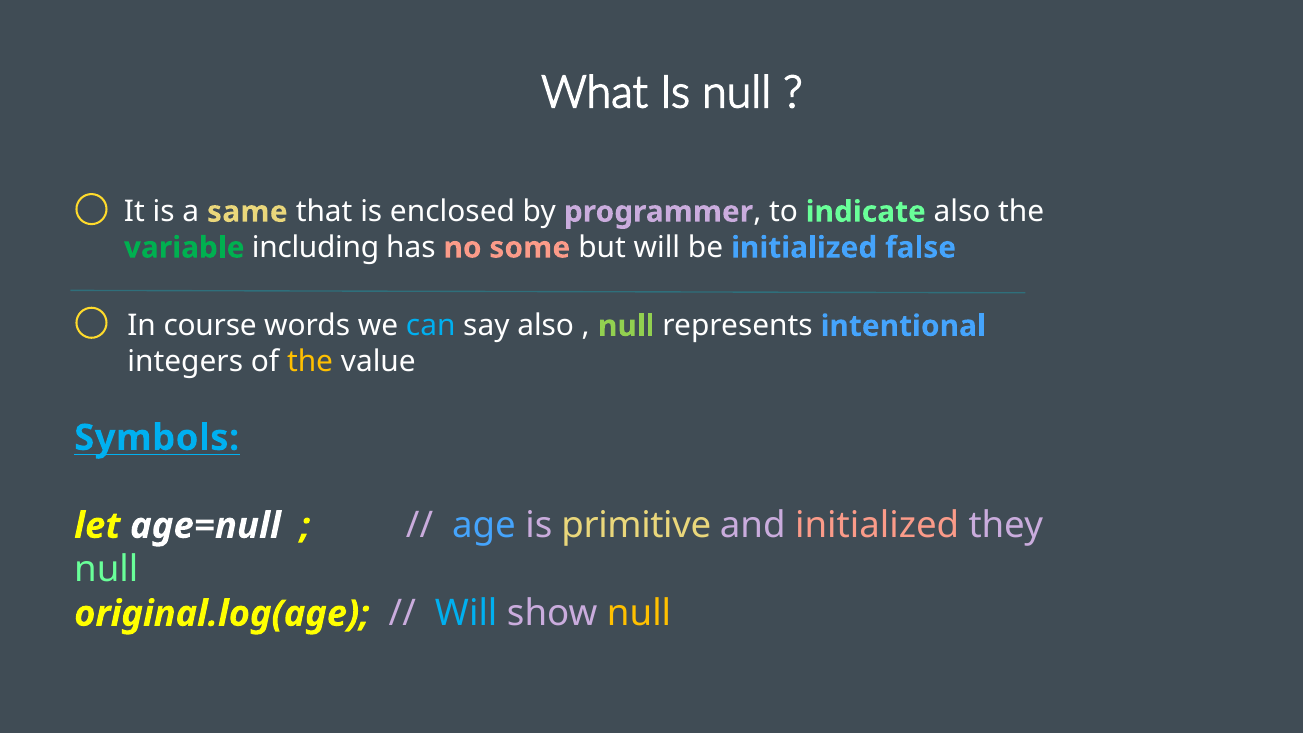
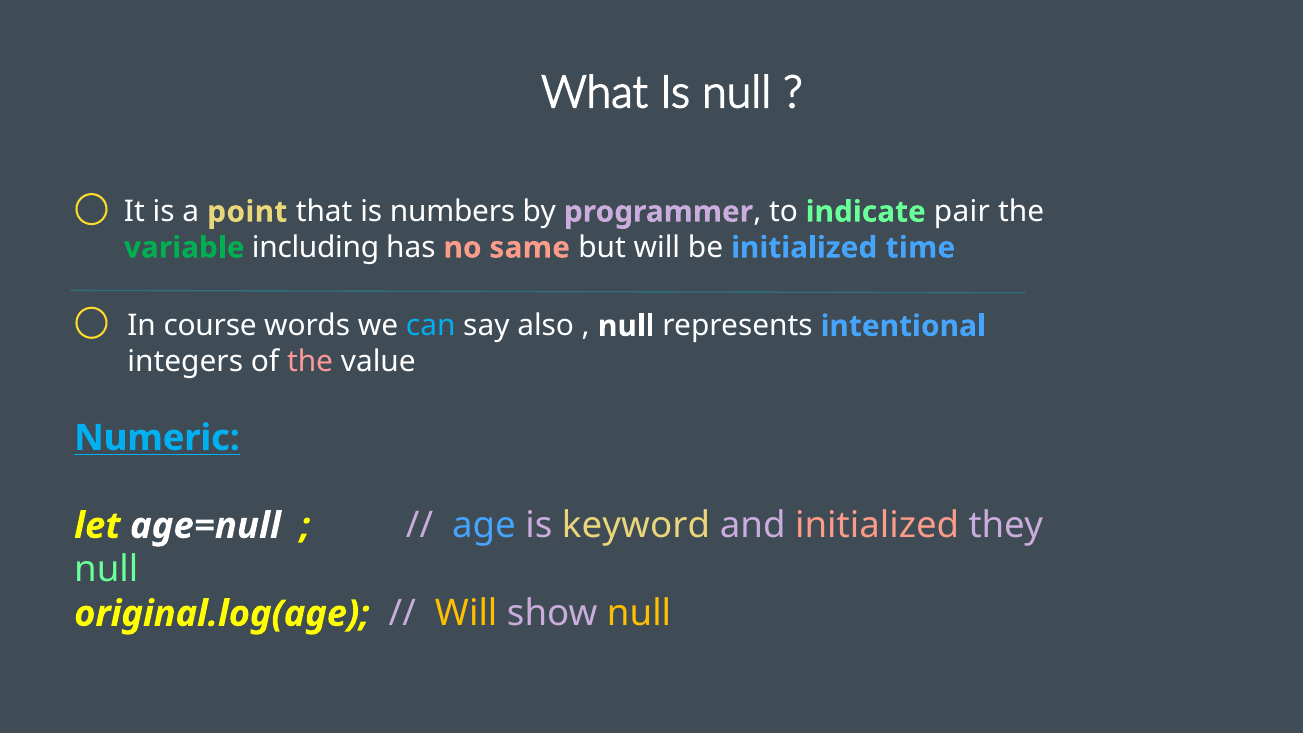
same: same -> point
enclosed: enclosed -> numbers
indicate also: also -> pair
some: some -> same
false: false -> time
null at (626, 326) colour: light green -> white
the at (310, 362) colour: yellow -> pink
Symbols: Symbols -> Numeric
primitive: primitive -> keyword
Will at (466, 614) colour: light blue -> yellow
